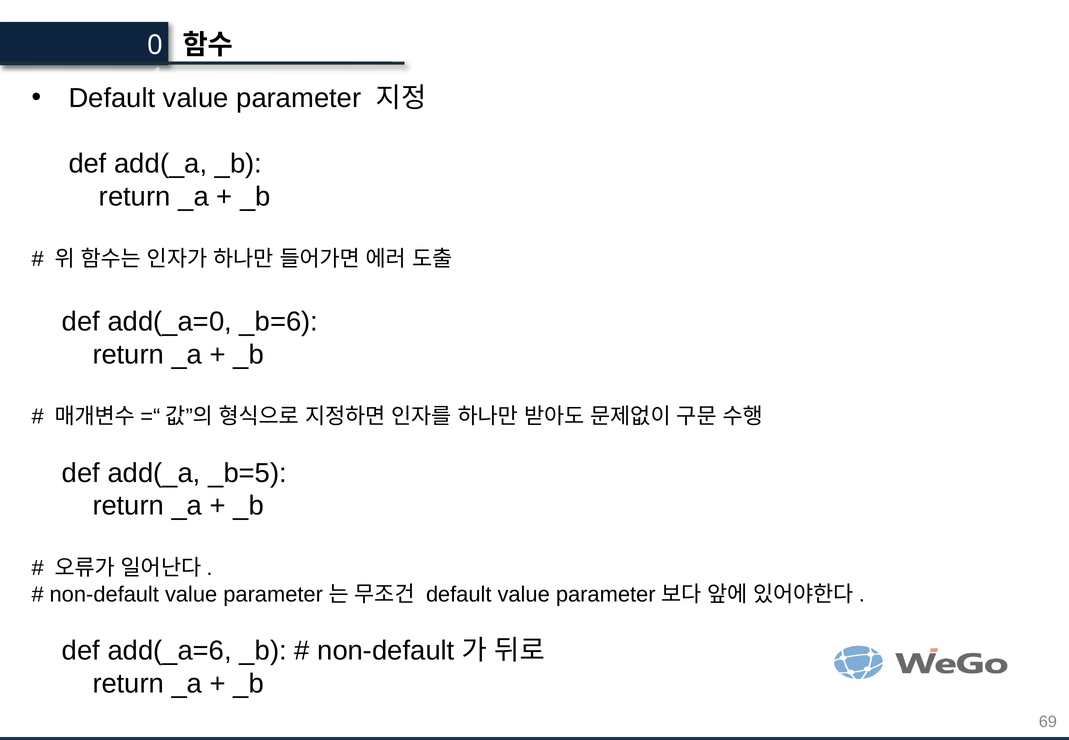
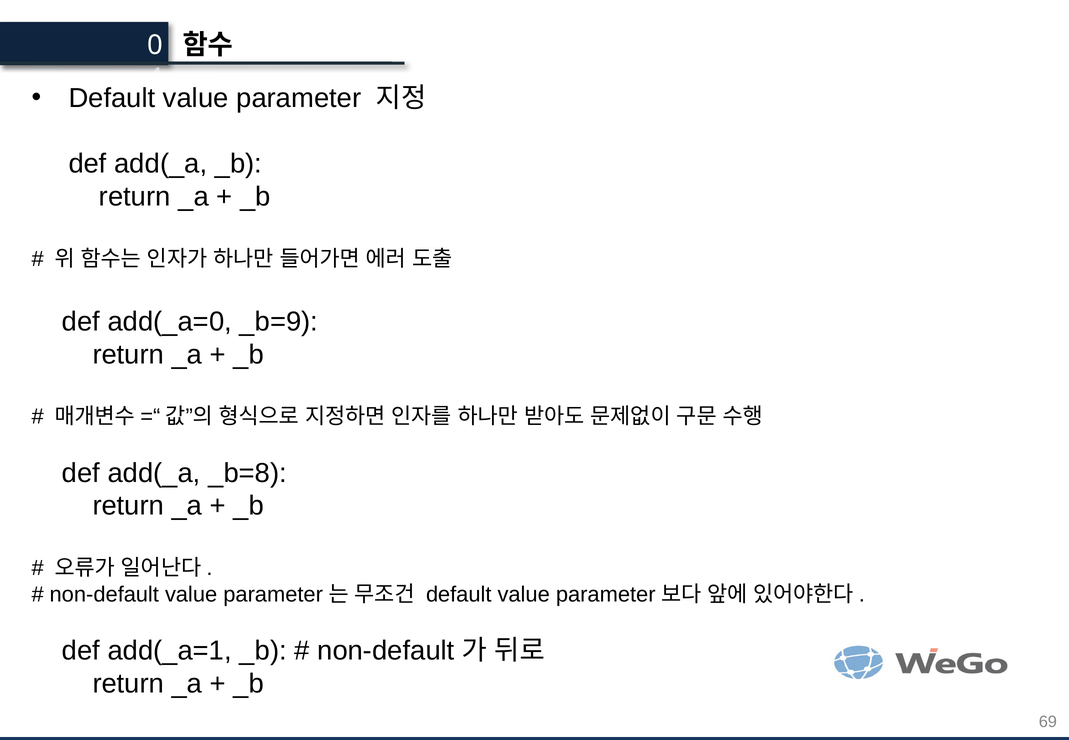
_b=6: _b=6 -> _b=9
_b=5: _b=5 -> _b=8
add(_a=6: add(_a=6 -> add(_a=1
